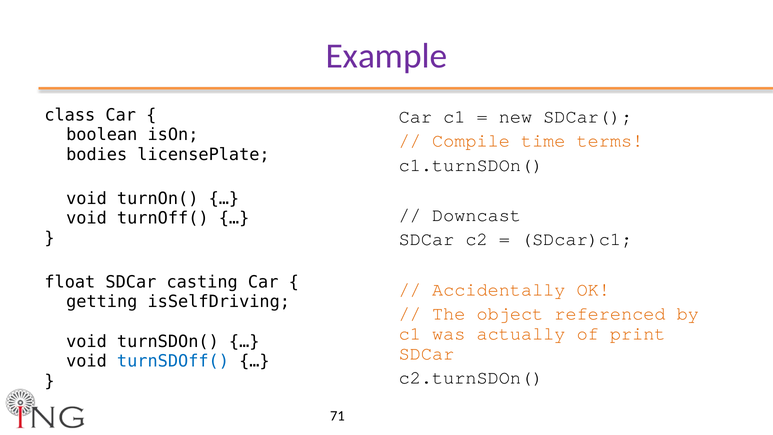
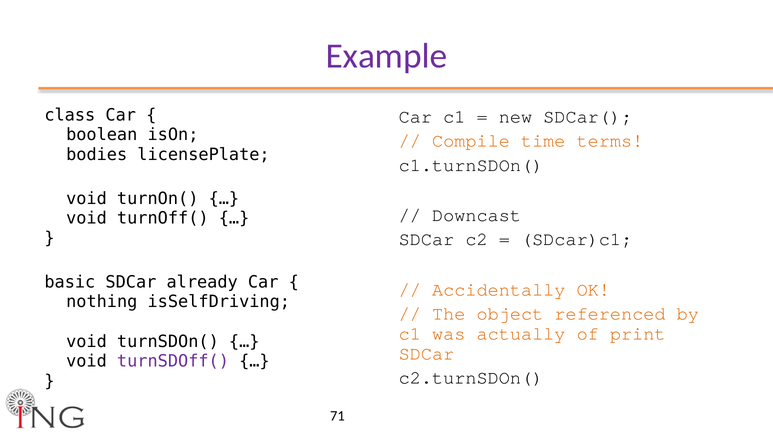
float: float -> basic
casting: casting -> already
getting: getting -> nothing
turnSDOff( colour: blue -> purple
